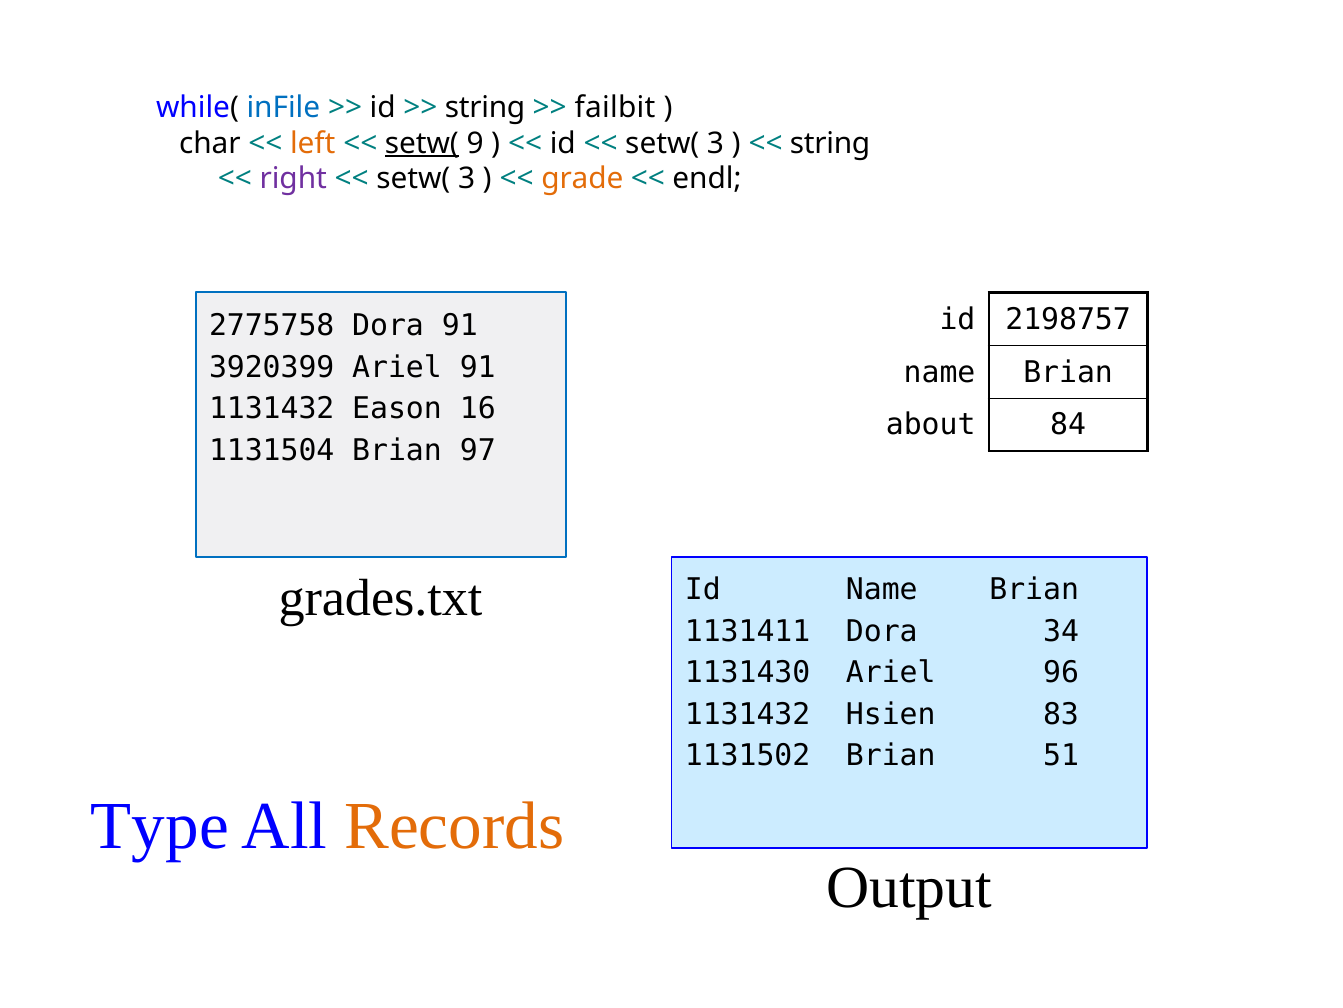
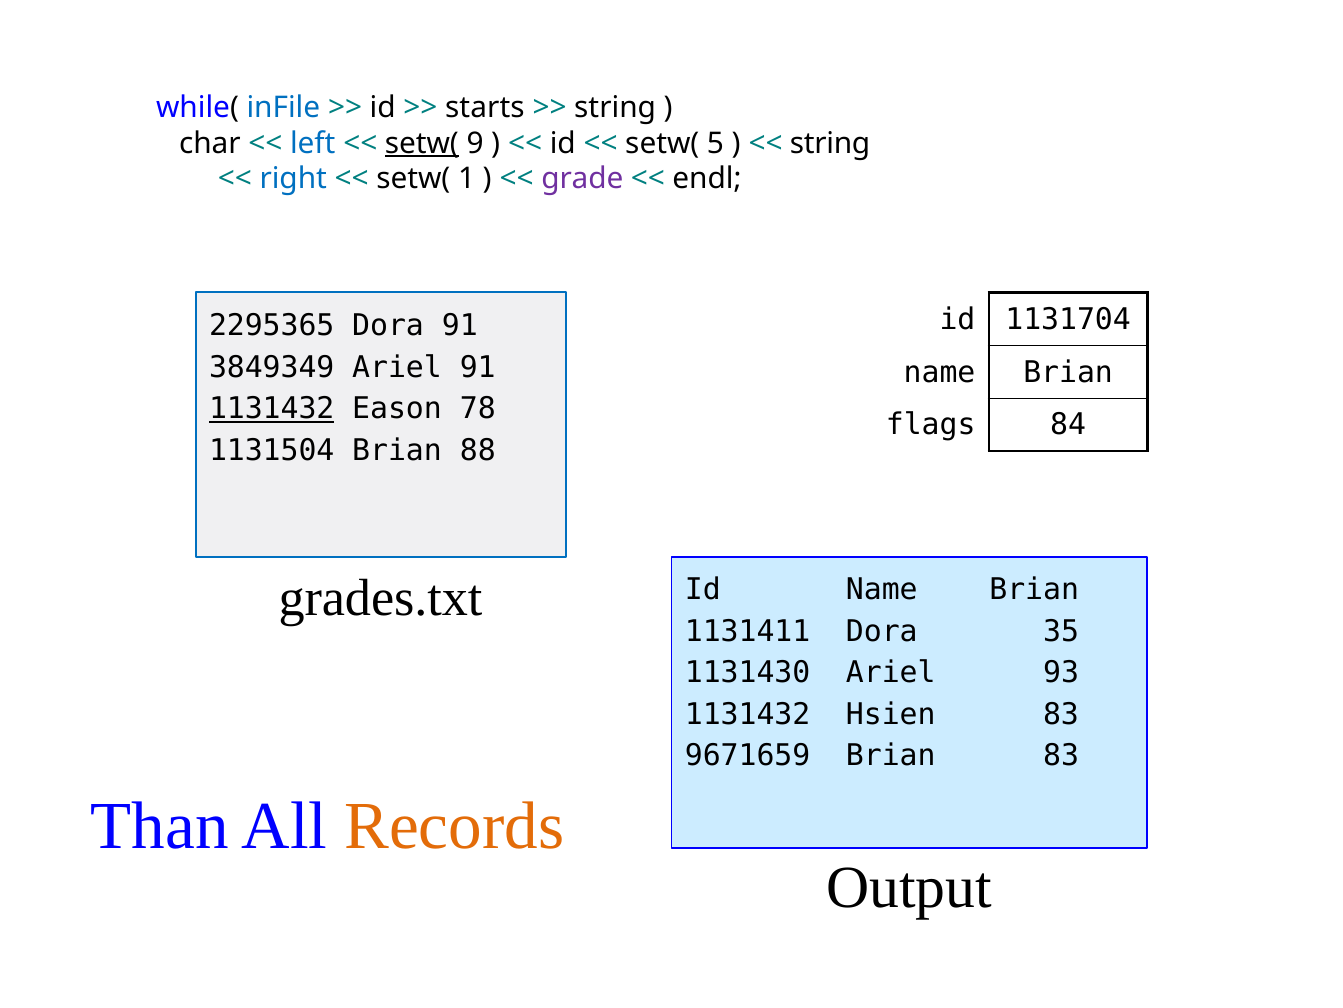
string at (485, 107): string -> starts
failbit at (615, 107): failbit -> string
left colour: orange -> blue
3 at (716, 143): 3 -> 5
right colour: purple -> blue
3 at (467, 179): 3 -> 1
grade colour: orange -> purple
2198757: 2198757 -> 1131704
2775758: 2775758 -> 2295365
3920399: 3920399 -> 3849349
1131432 at (272, 409) underline: none -> present
16: 16 -> 78
about: about -> flags
97: 97 -> 88
34: 34 -> 35
96: 96 -> 93
1131502: 1131502 -> 9671659
Brian 51: 51 -> 83
Type: Type -> Than
